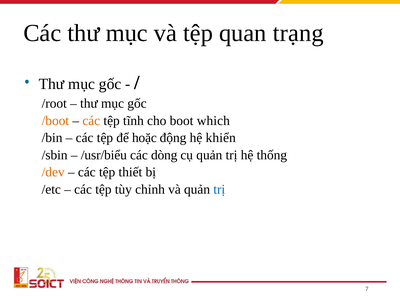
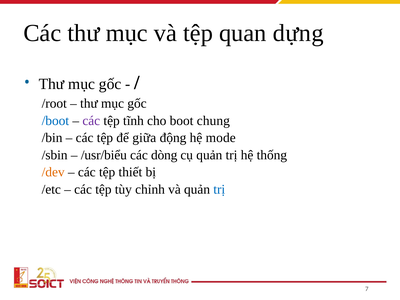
trạng: trạng -> dựng
/boot colour: orange -> blue
các at (91, 121) colour: orange -> purple
which: which -> chung
hoặc: hoặc -> giữa
khiển: khiển -> mode
